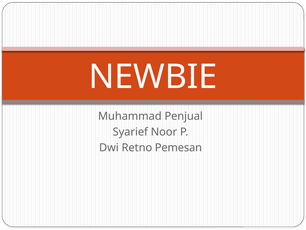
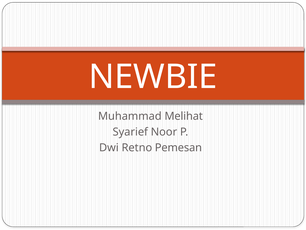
Penjual: Penjual -> Melihat
